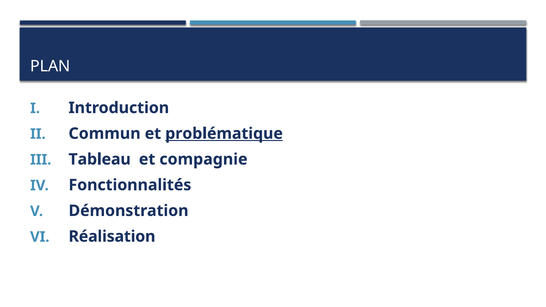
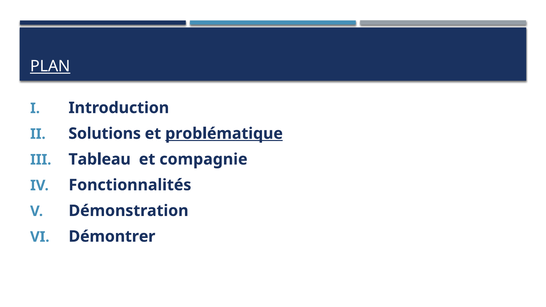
PLAN underline: none -> present
Commun: Commun -> Solutions
Réalisation: Réalisation -> Démontrer
